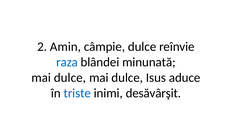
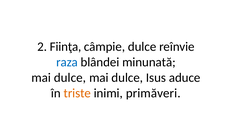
Amin: Amin -> Fiinţa
triste colour: blue -> orange
desăvârşit: desăvârşit -> primăveri
